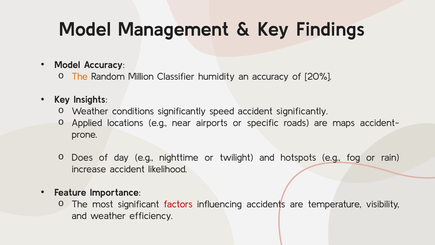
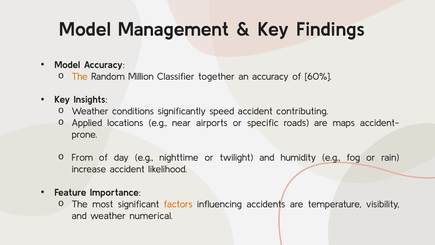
humidity: humidity -> together
20%: 20% -> 60%
accident significantly: significantly -> contributing
Does: Does -> From
hotspots: hotspots -> humidity
factors colour: red -> orange
efficiency: efficiency -> numerical
